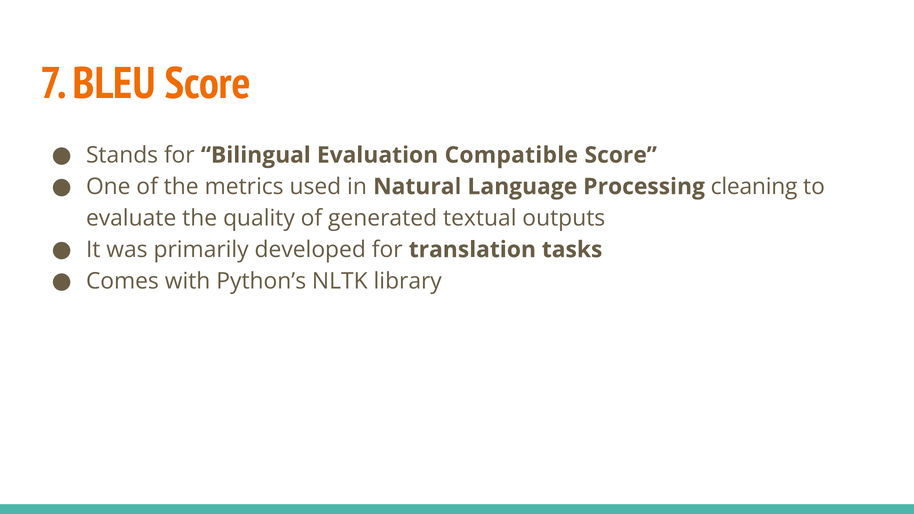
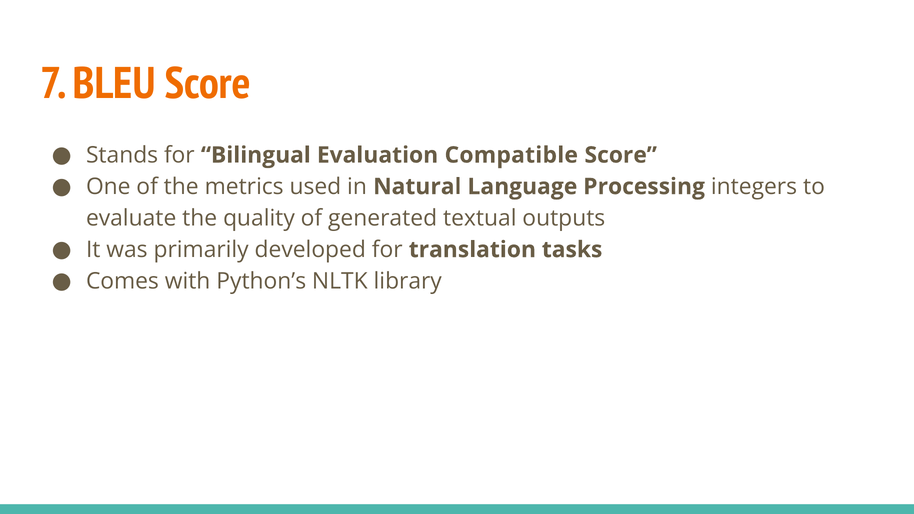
cleaning: cleaning -> integers
